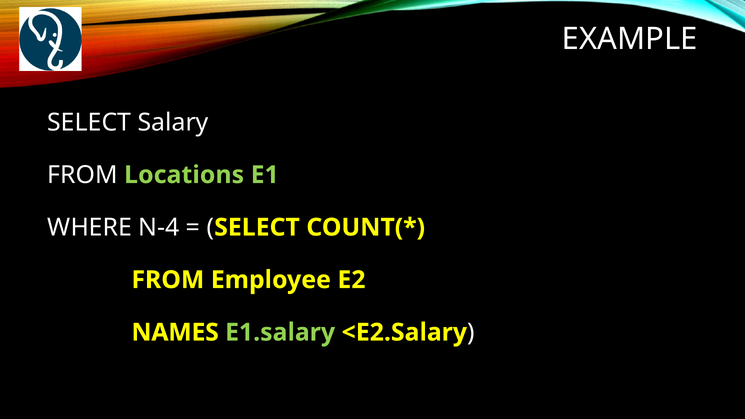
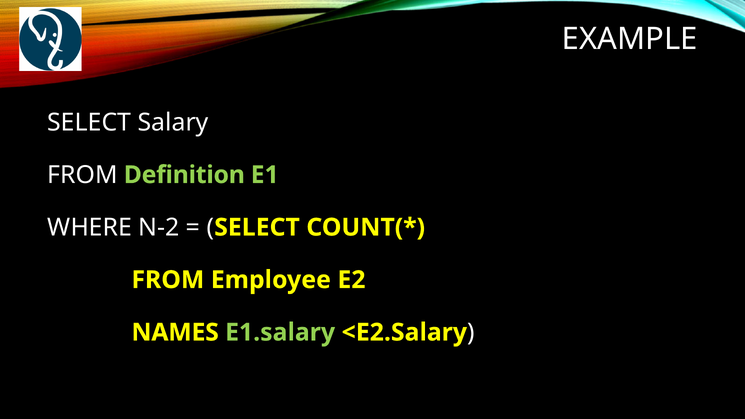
Locations: Locations -> Definition
N-4: N-4 -> N-2
